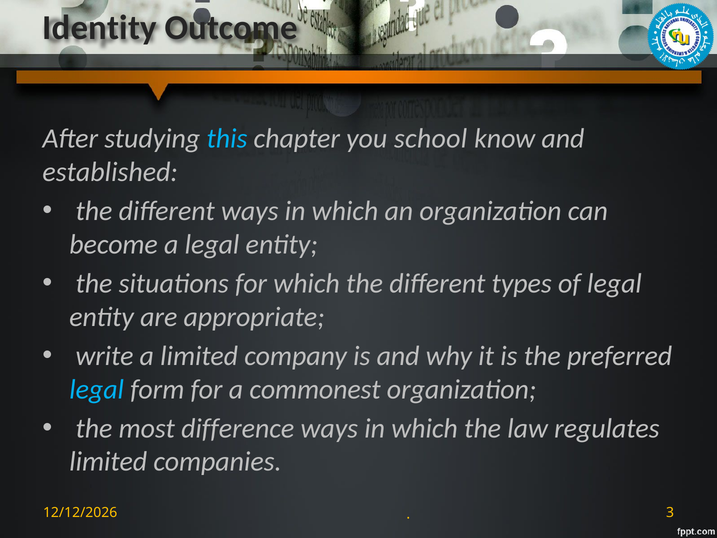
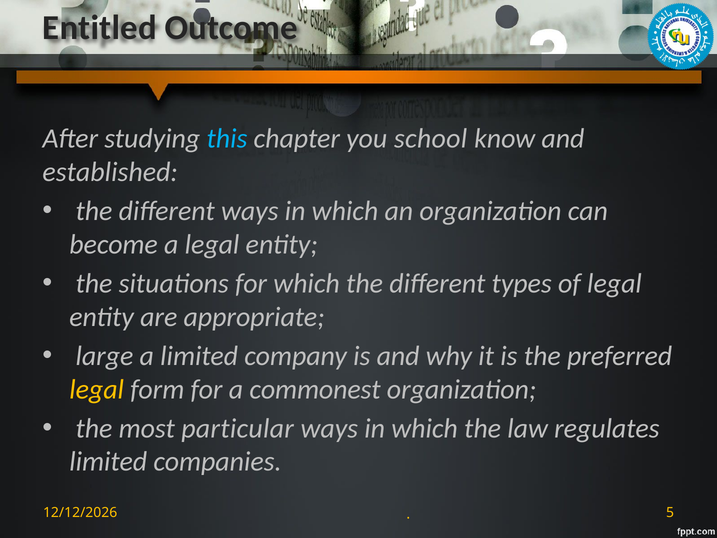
Identity: Identity -> Entitled
write: write -> large
legal at (97, 389) colour: light blue -> yellow
difference: difference -> particular
3: 3 -> 5
